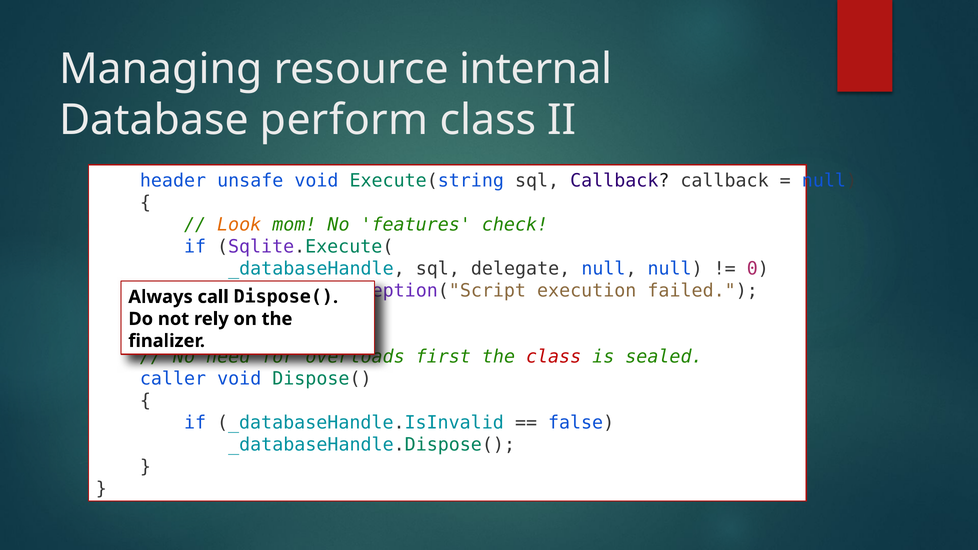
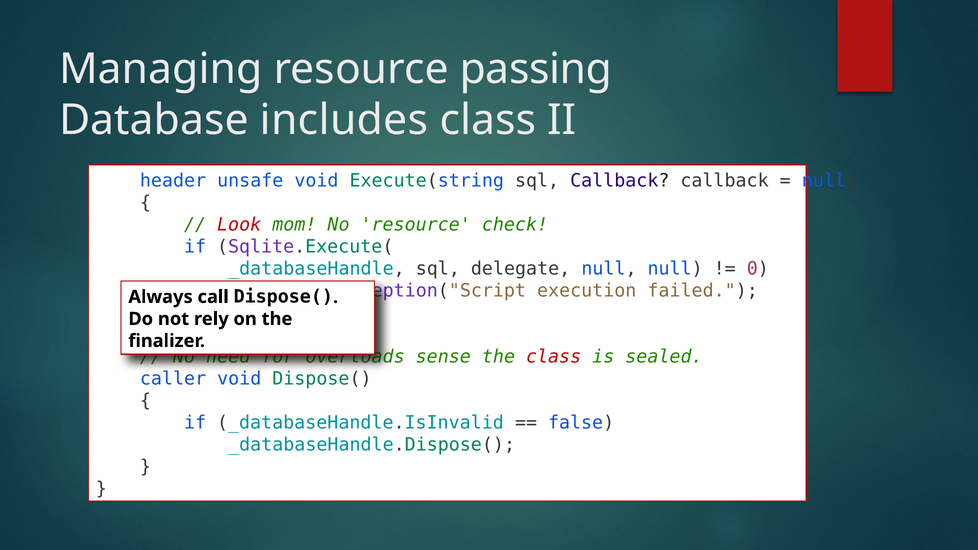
internal: internal -> passing
perform: perform -> includes
Look colour: orange -> red
No features: features -> resource
first: first -> sense
